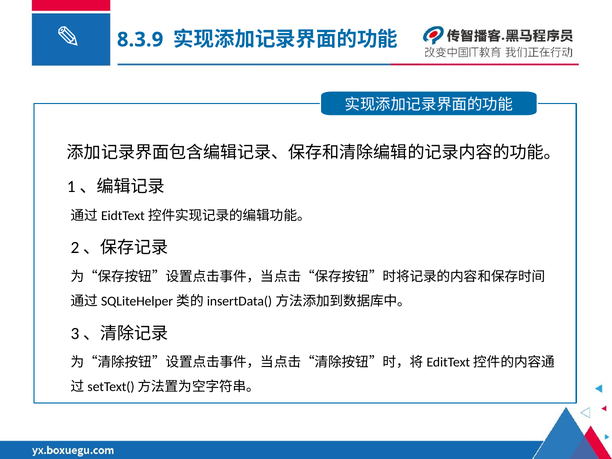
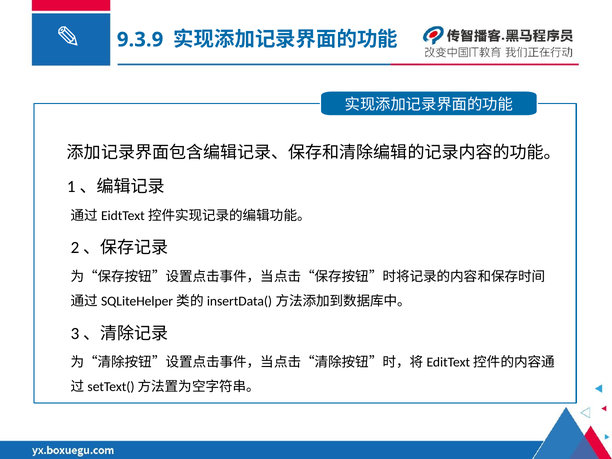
8.3.9: 8.3.9 -> 9.3.9
